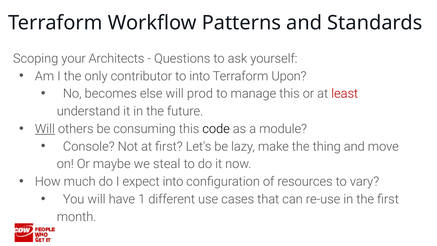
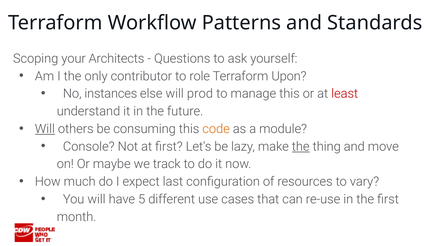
to into: into -> role
becomes: becomes -> instances
code colour: black -> orange
the at (301, 146) underline: none -> present
steal: steal -> track
expect into: into -> last
1: 1 -> 5
